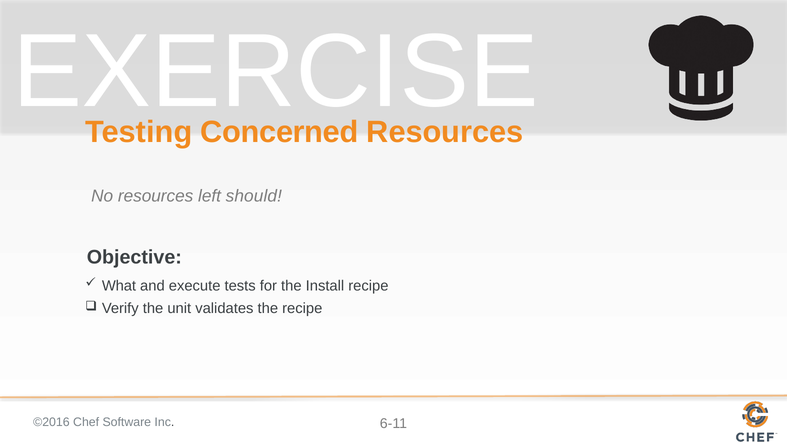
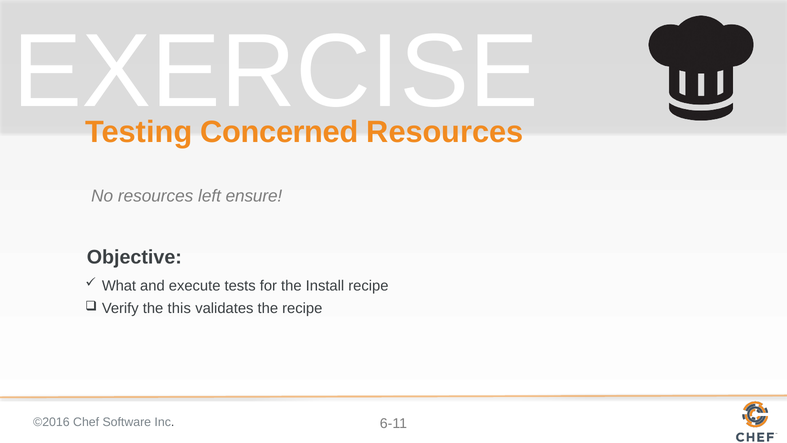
should: should -> ensure
unit: unit -> this
